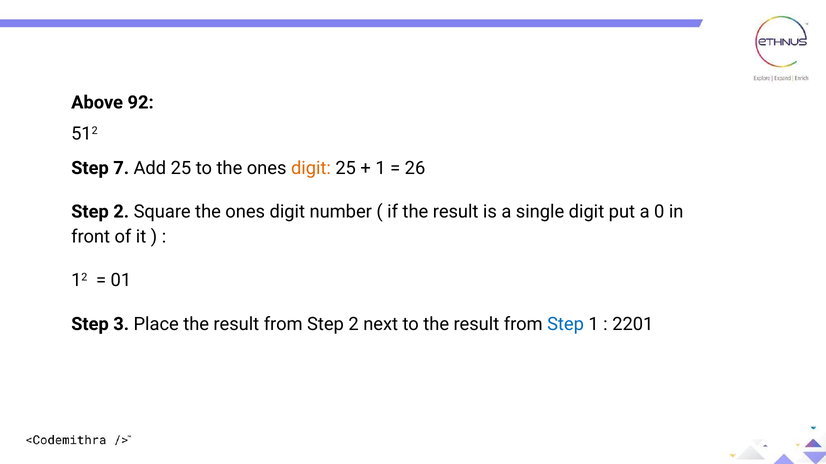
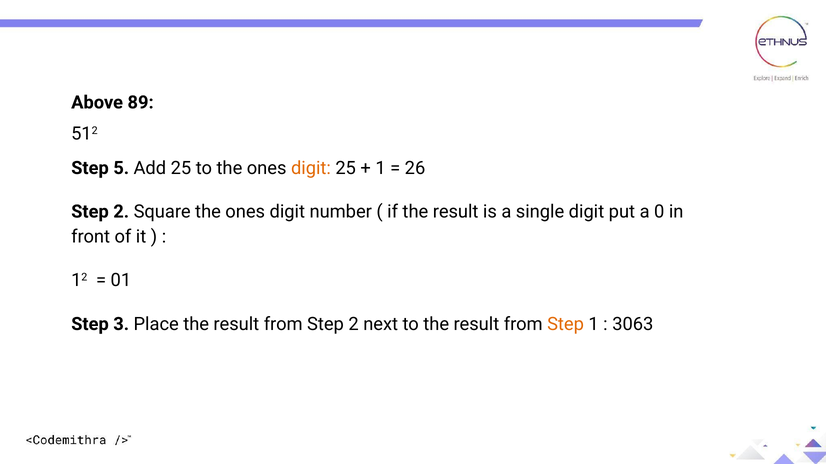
92: 92 -> 89
7: 7 -> 5
Step at (566, 324) colour: blue -> orange
2201: 2201 -> 3063
